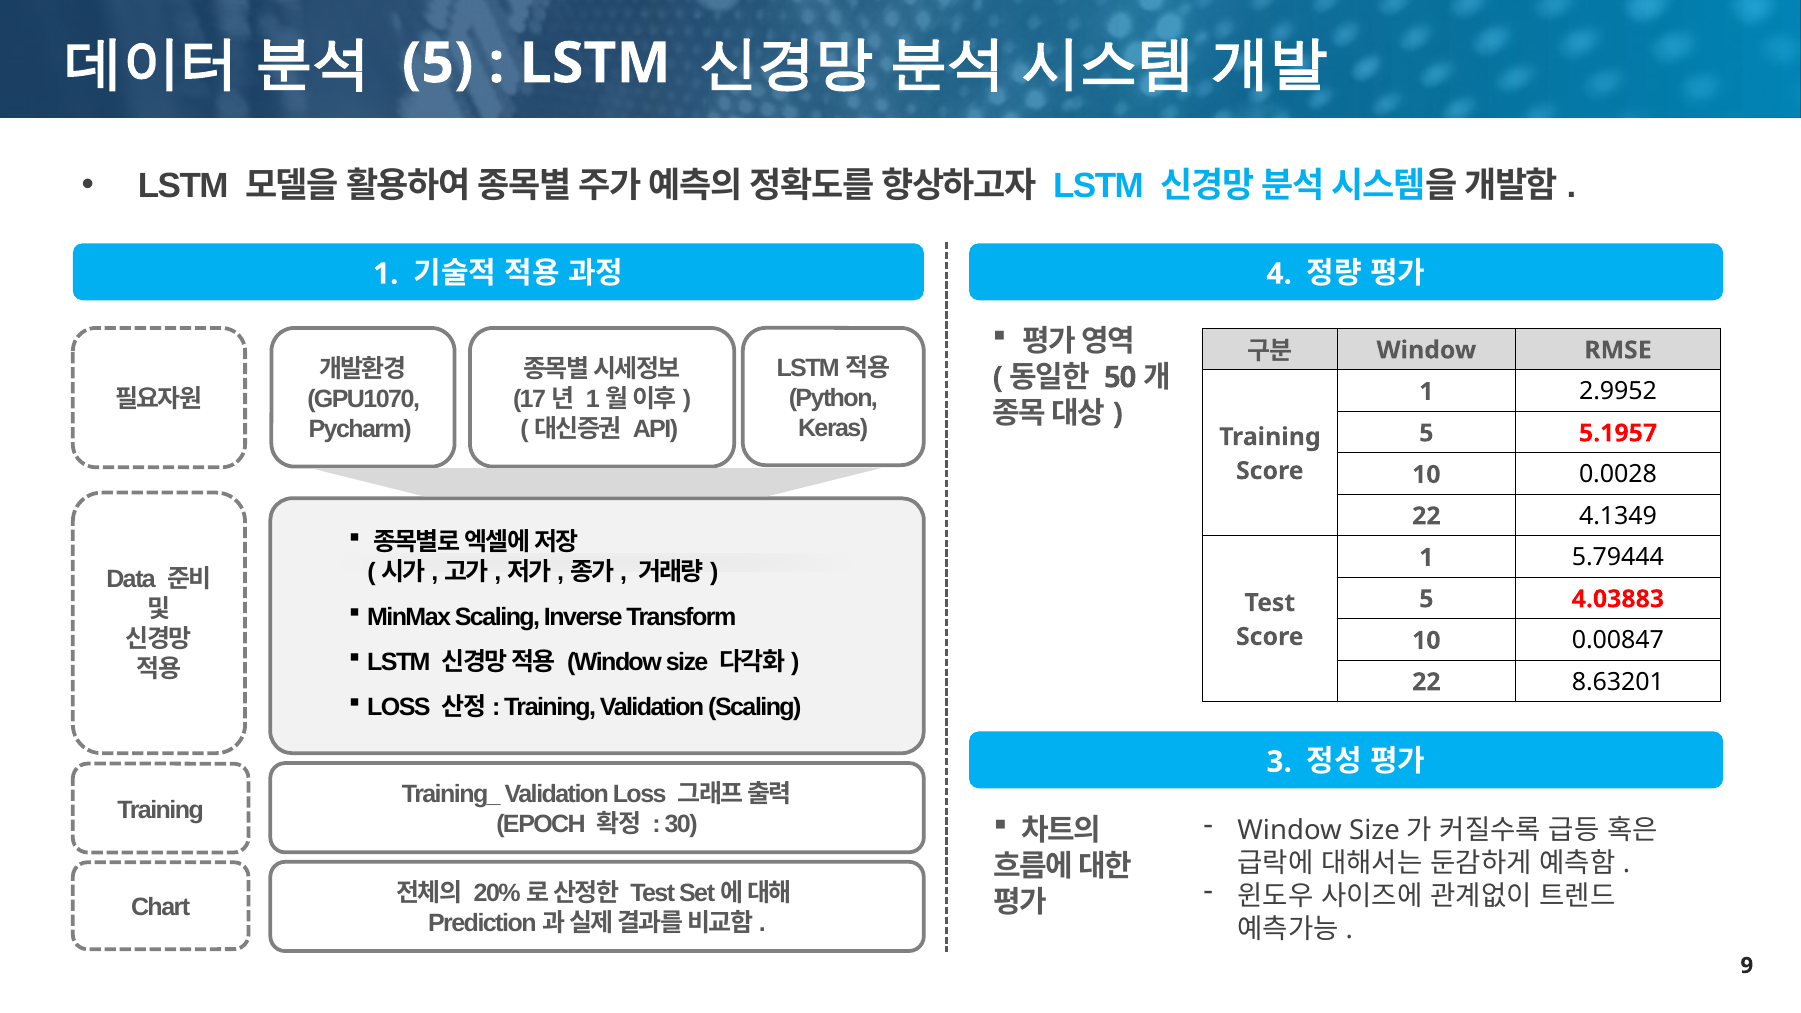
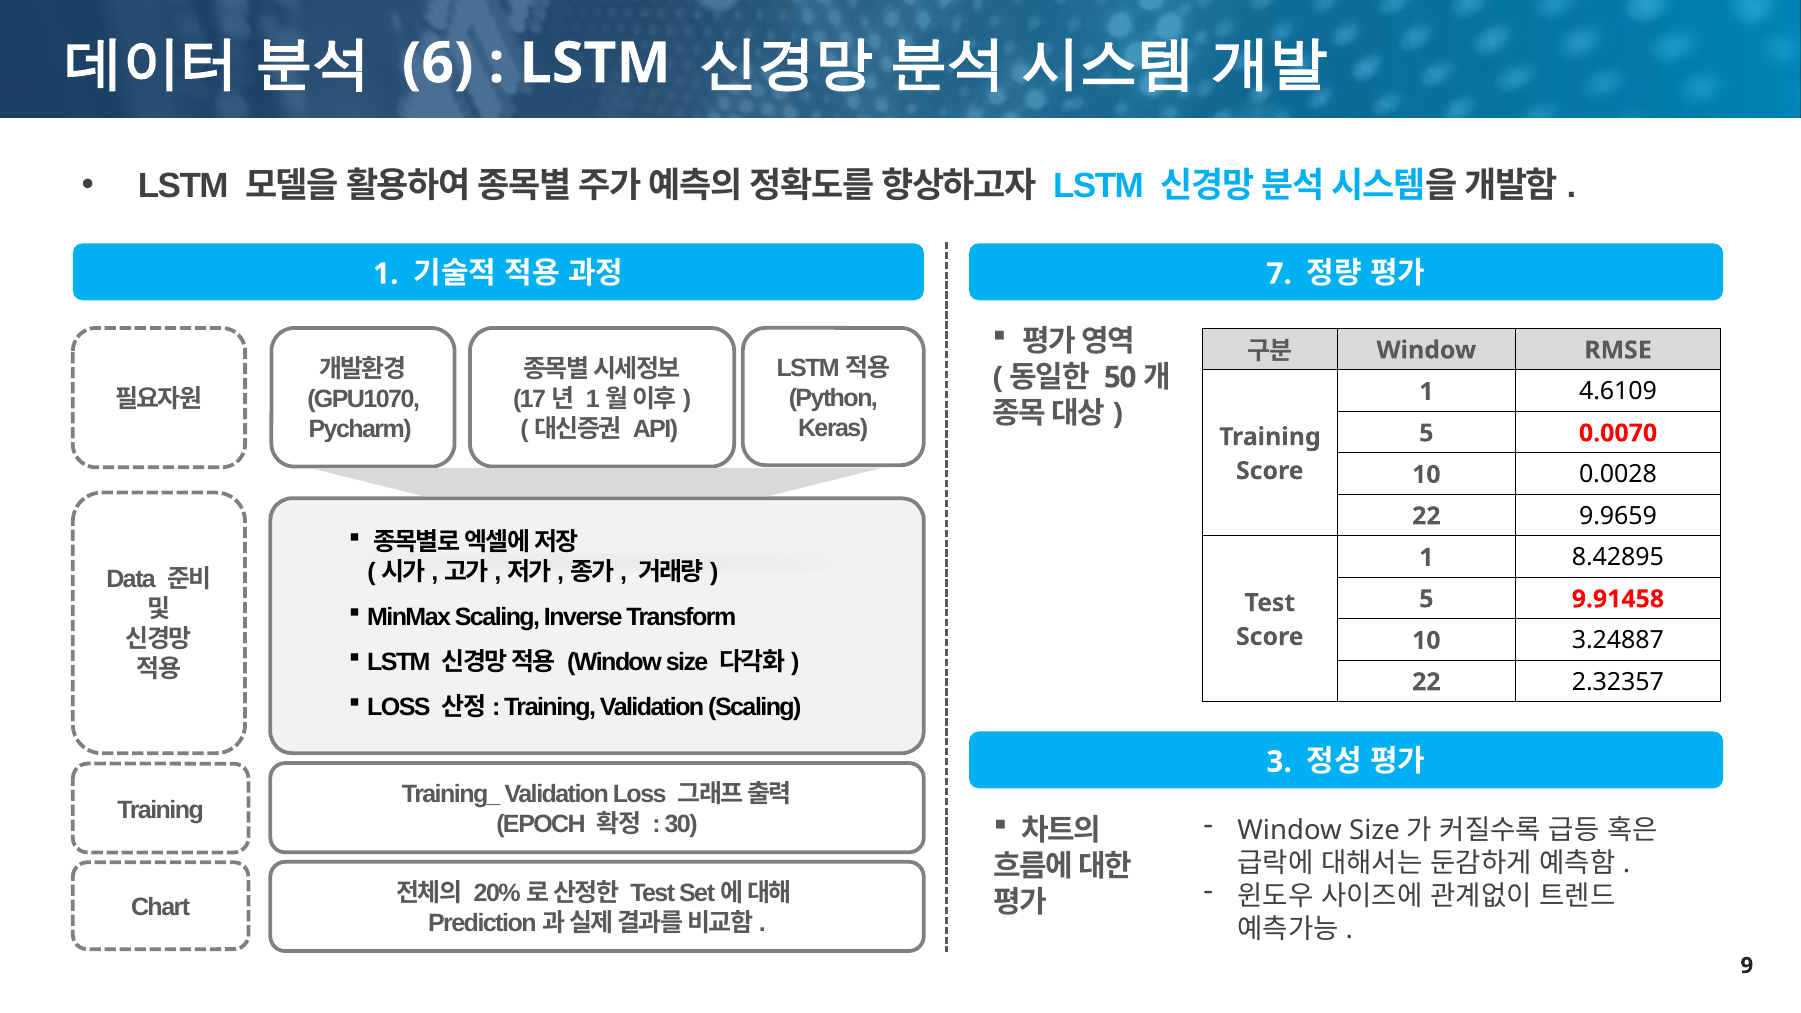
5 at (438, 63): 5 -> 6
4: 4 -> 7
2.9952: 2.9952 -> 4.6109
5.1957: 5.1957 -> 0.0070
4.1349: 4.1349 -> 9.9659
5.79444: 5.79444 -> 8.42895
4.03883: 4.03883 -> 9.91458
0.00847: 0.00847 -> 3.24887
8.63201: 8.63201 -> 2.32357
